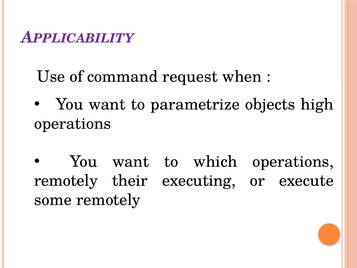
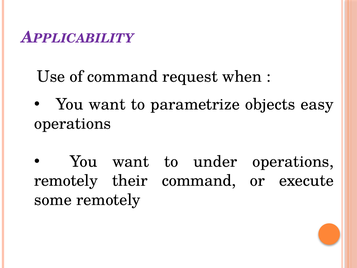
high: high -> easy
which: which -> under
their executing: executing -> command
